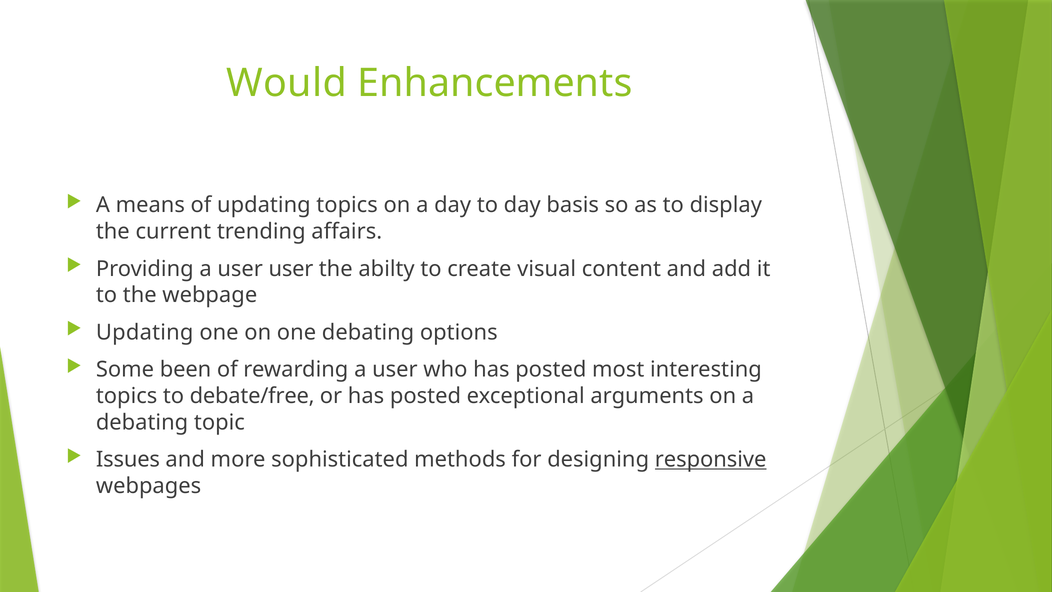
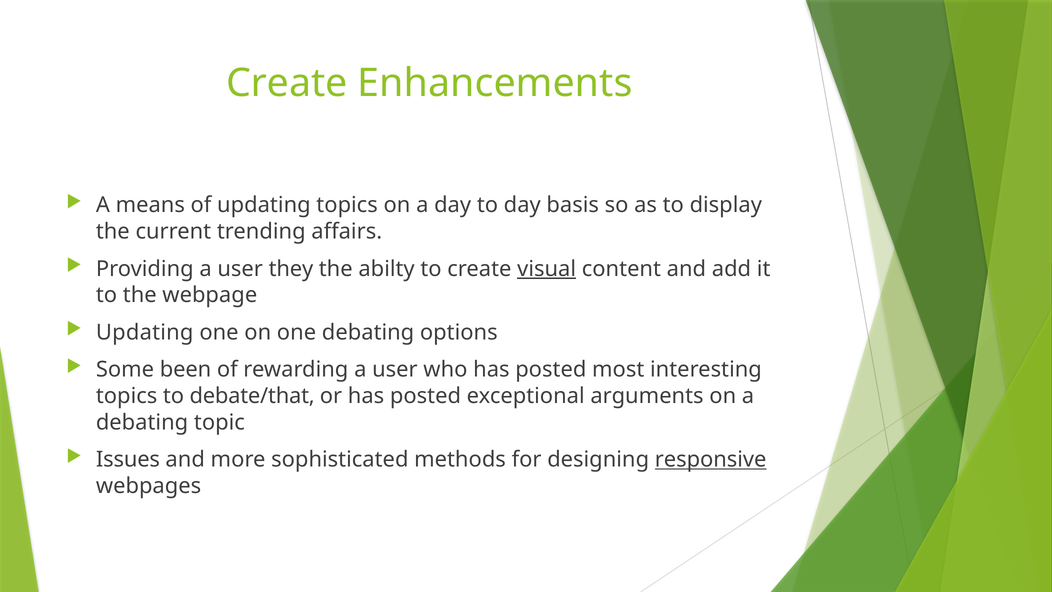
Would at (286, 83): Would -> Create
user user: user -> they
visual underline: none -> present
debate/free: debate/free -> debate/that
